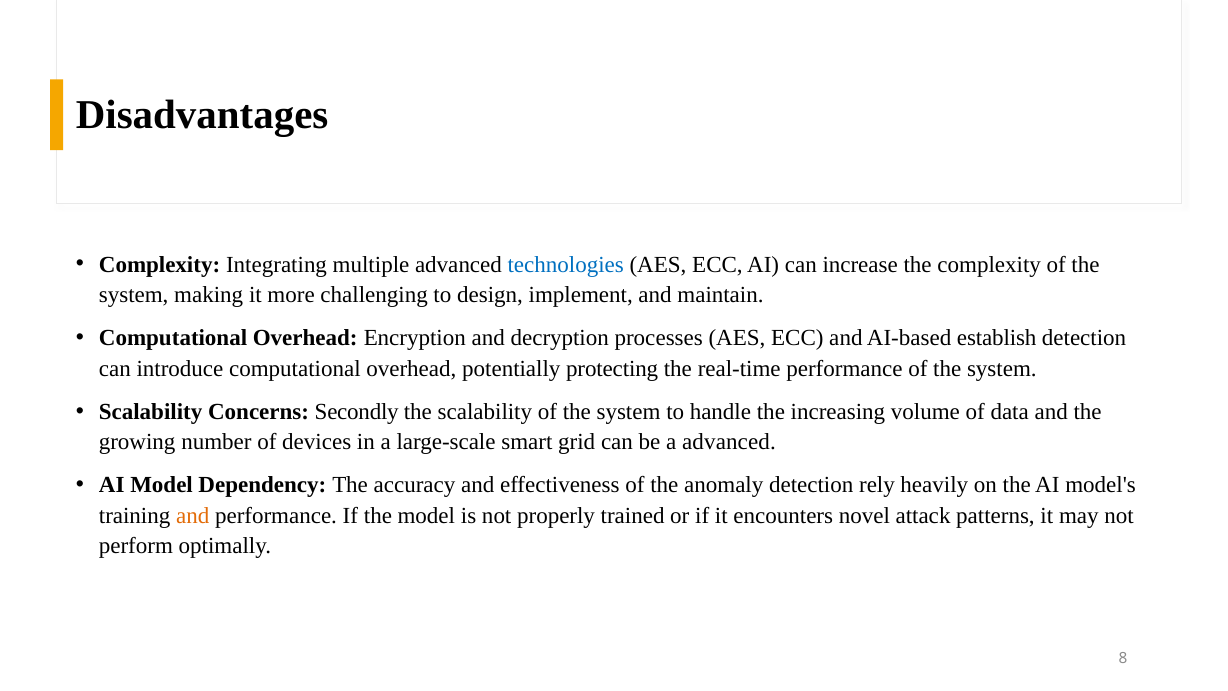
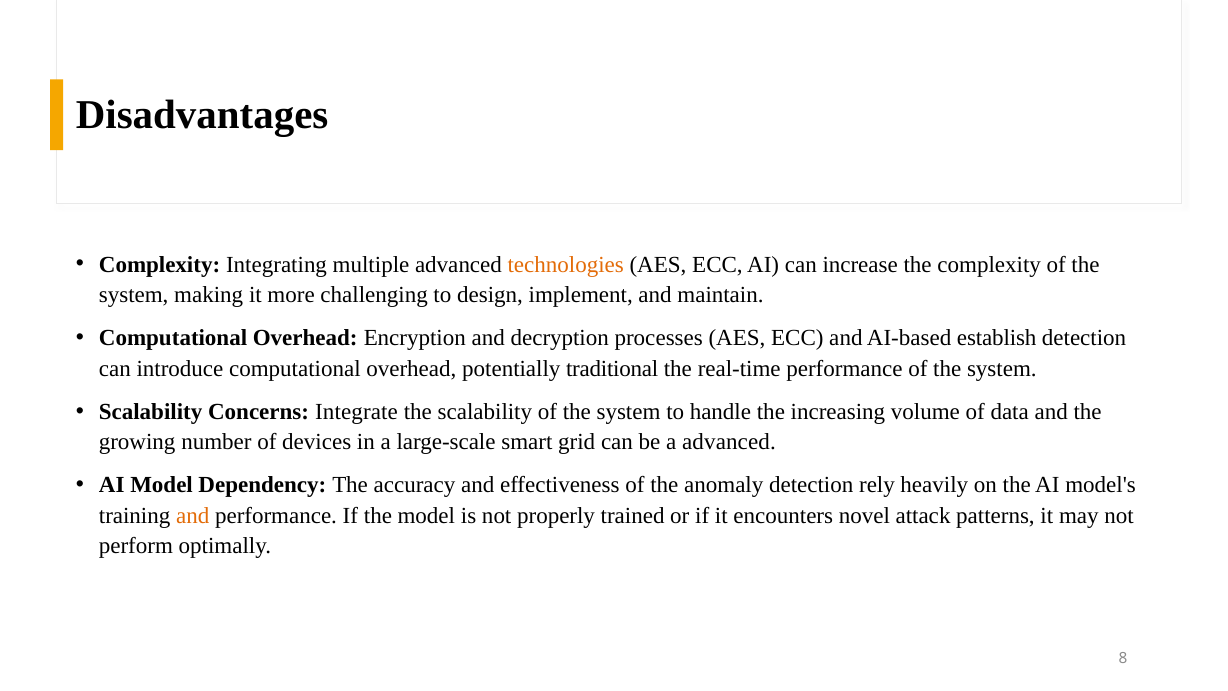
technologies colour: blue -> orange
protecting: protecting -> traditional
Secondly: Secondly -> Integrate
